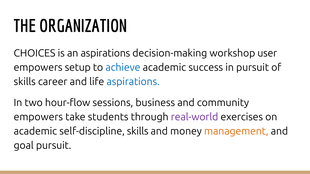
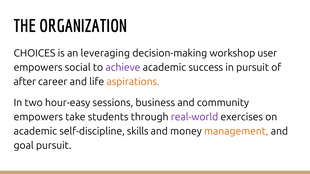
an aspirations: aspirations -> leveraging
setup: setup -> social
achieve colour: blue -> purple
skills at (25, 82): skills -> after
aspirations at (133, 82) colour: blue -> orange
hour-flow: hour-flow -> hour-easy
